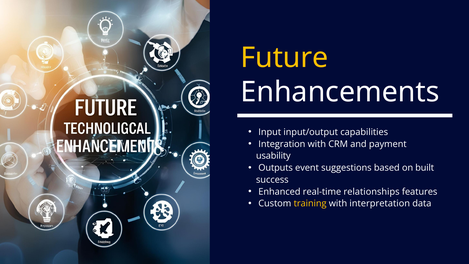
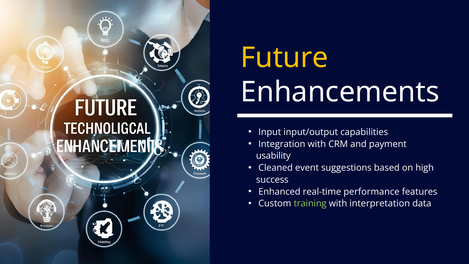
Outputs: Outputs -> Cleaned
built: built -> high
relationships: relationships -> performance
training colour: yellow -> light green
